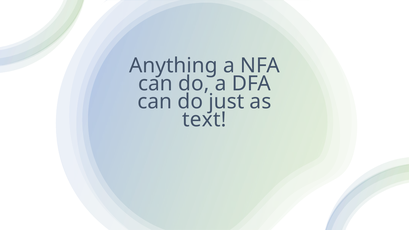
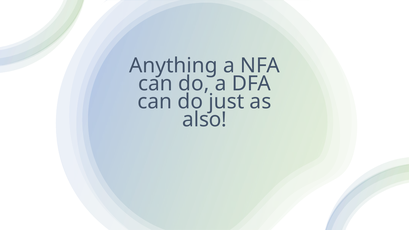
text: text -> also
